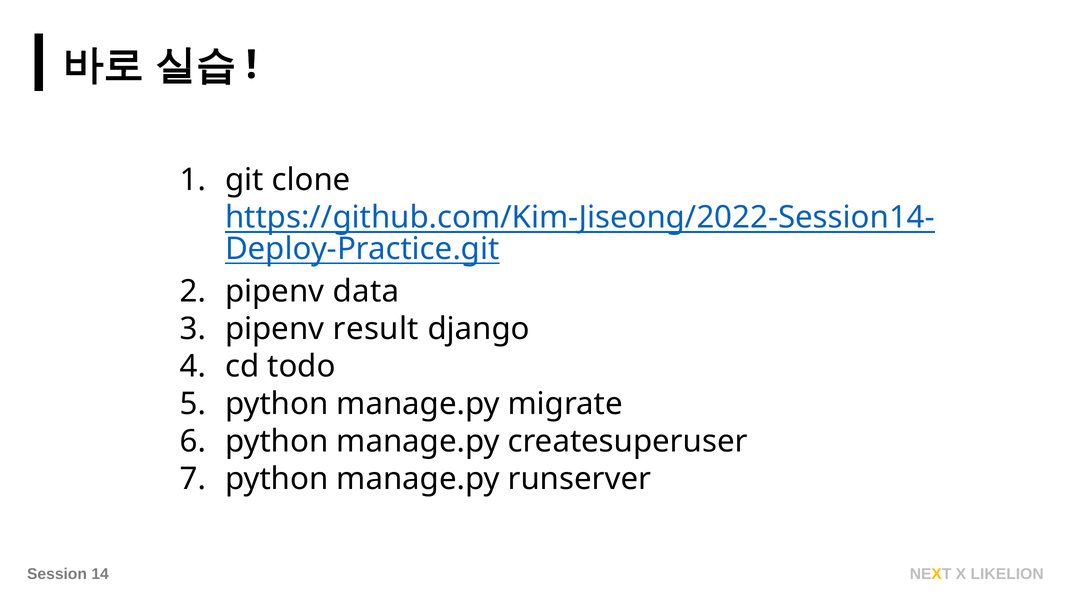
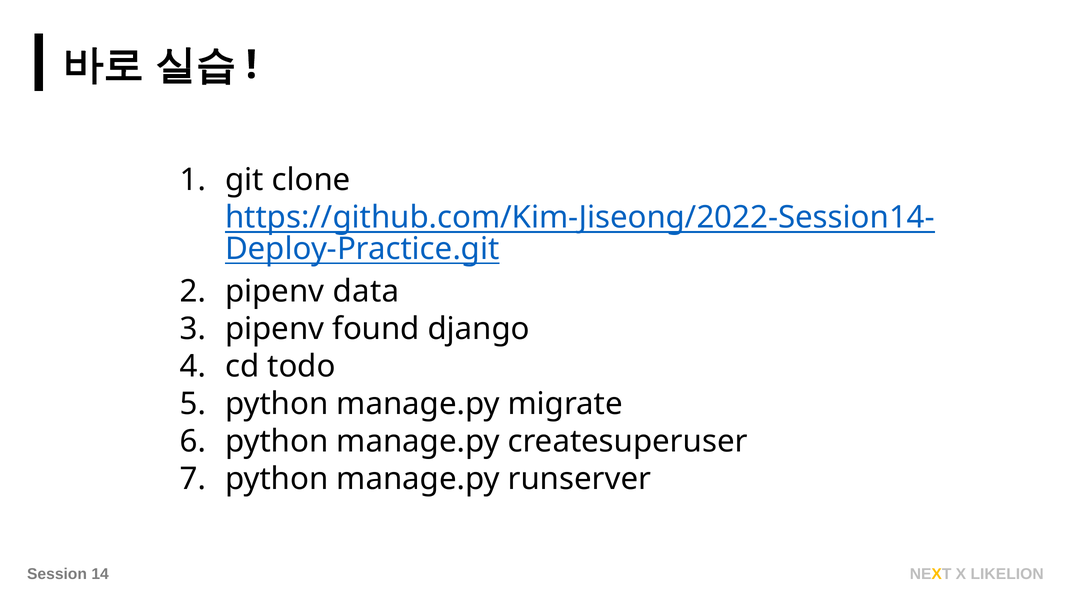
result: result -> found
